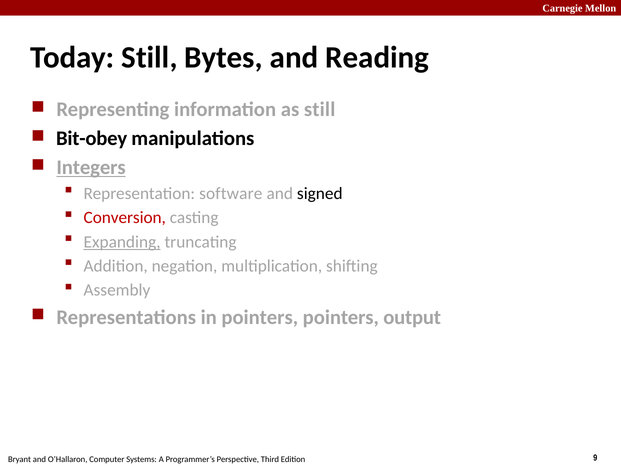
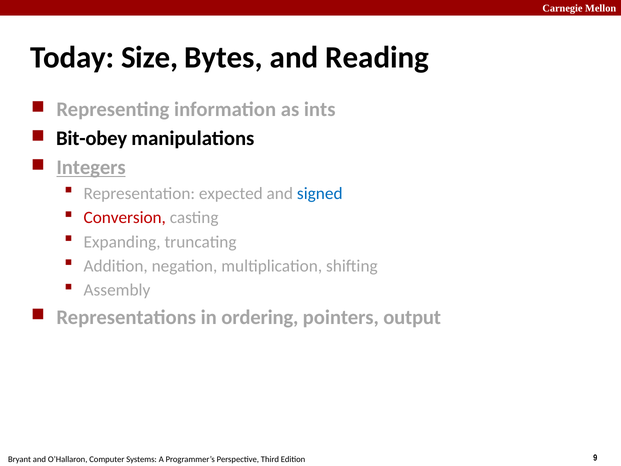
Today Still: Still -> Size
as still: still -> ints
software: software -> expected
signed colour: black -> blue
Expanding underline: present -> none
in pointers: pointers -> ordering
